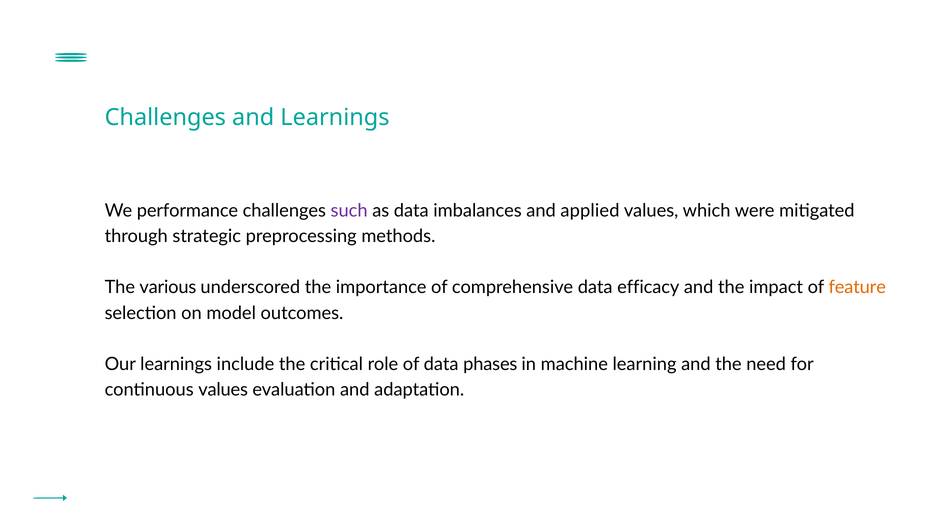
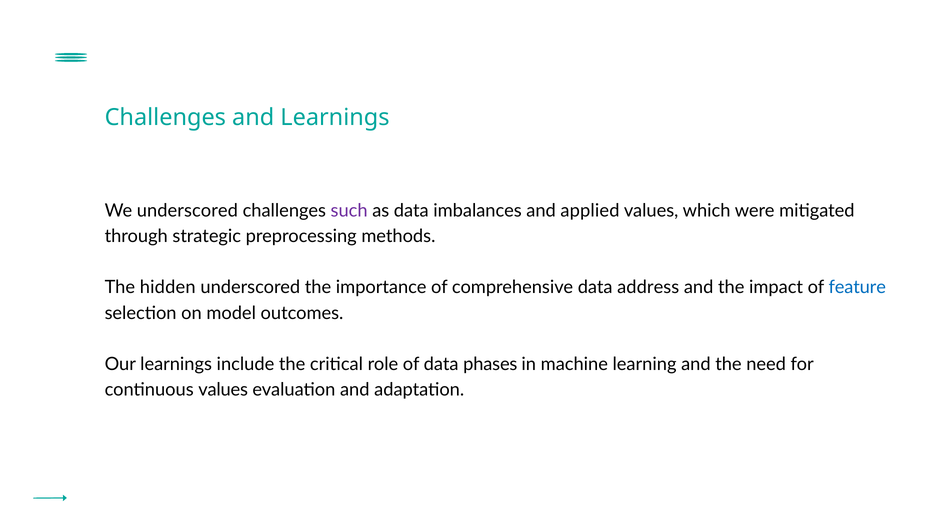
We performance: performance -> underscored
various: various -> hidden
efficacy: efficacy -> address
feature colour: orange -> blue
